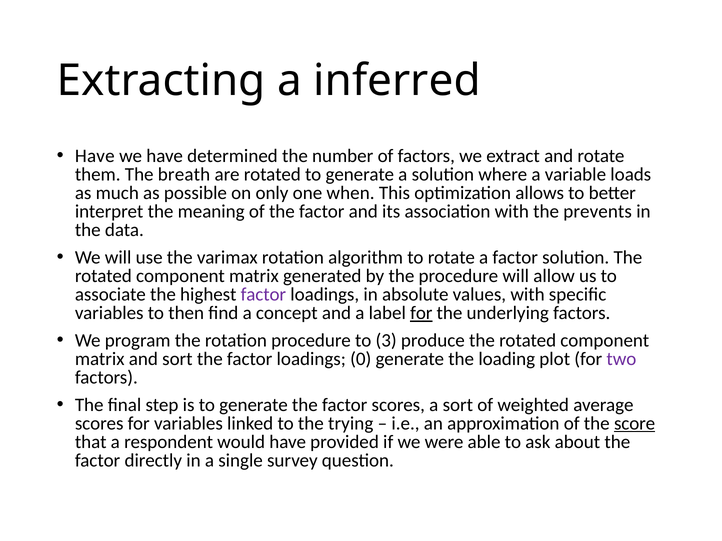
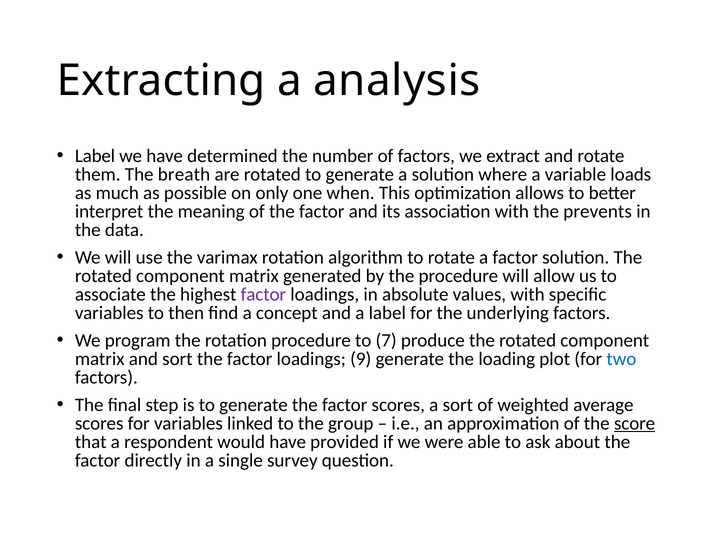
inferred: inferred -> analysis
Have at (95, 156): Have -> Label
for at (421, 313) underline: present -> none
3: 3 -> 7
0: 0 -> 9
two colour: purple -> blue
trying: trying -> group
